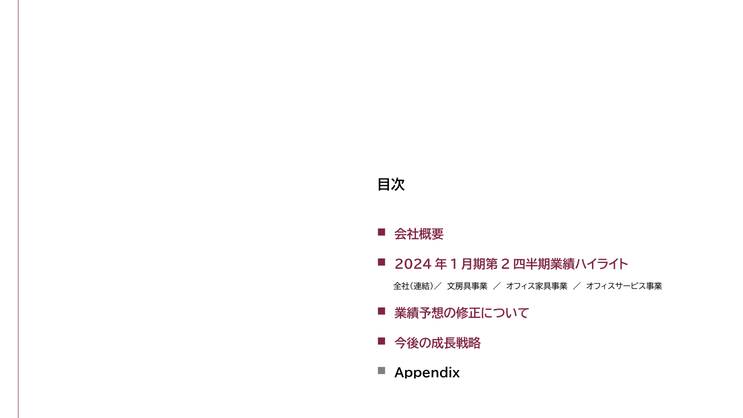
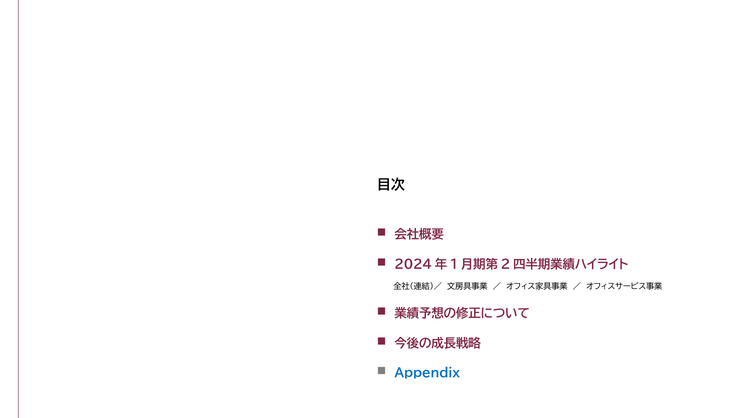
Appendix colour: black -> blue
